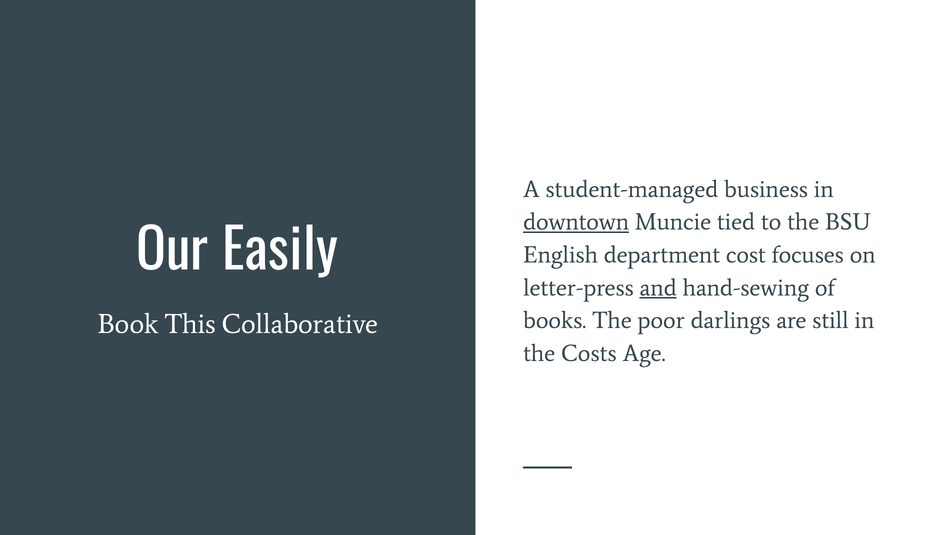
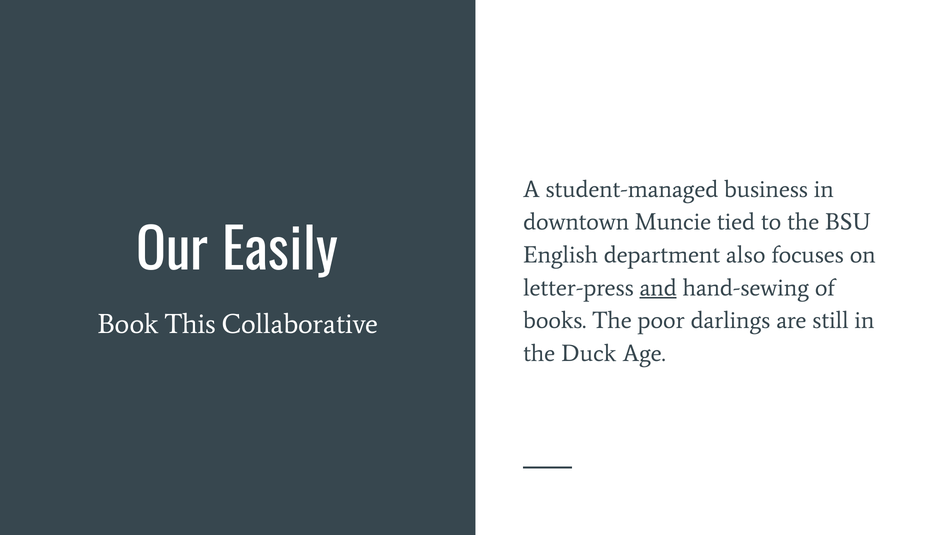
downtown underline: present -> none
cost: cost -> also
Costs: Costs -> Duck
